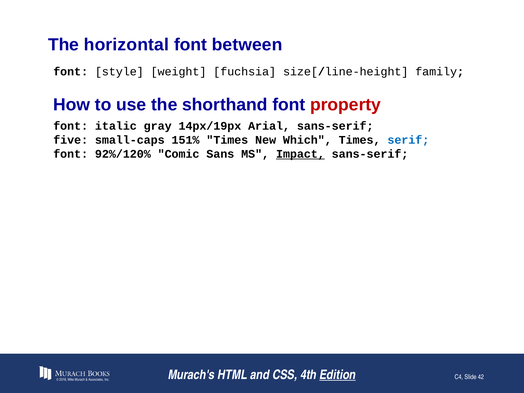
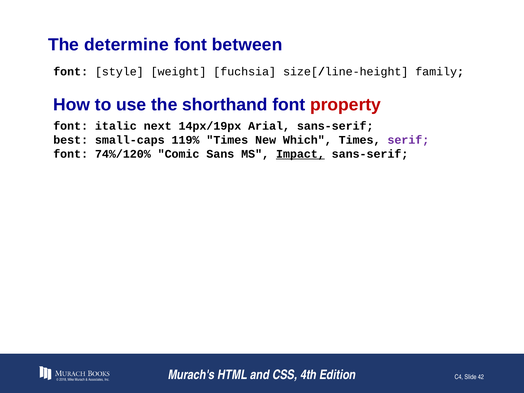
horizontal: horizontal -> determine
gray: gray -> next
five: five -> best
151%: 151% -> 119%
serif colour: blue -> purple
92%/120%: 92%/120% -> 74%/120%
Edition underline: present -> none
